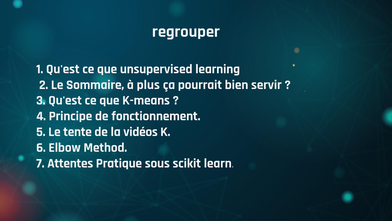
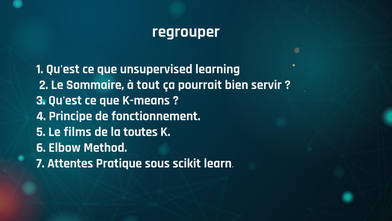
plus: plus -> tout
tente: tente -> films
vidéos: vidéos -> toutes
